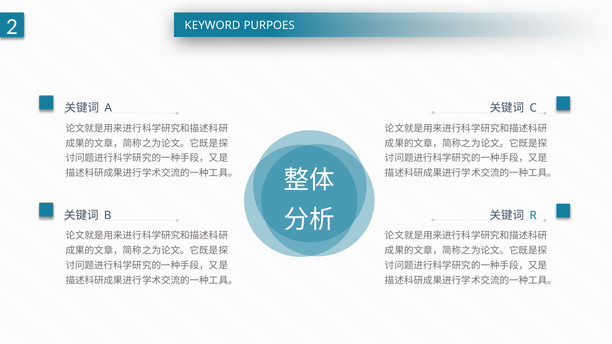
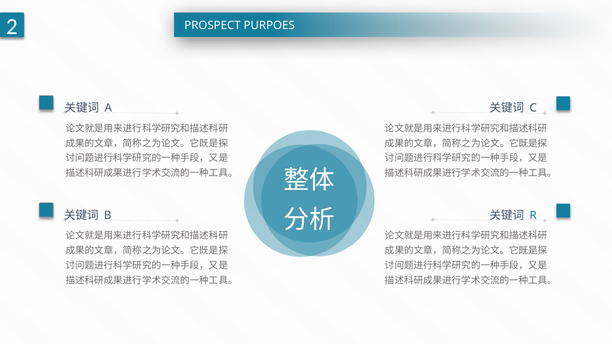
KEYWORD: KEYWORD -> PROSPECT
